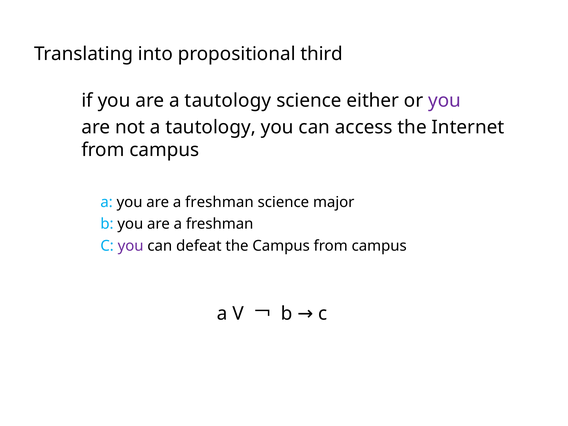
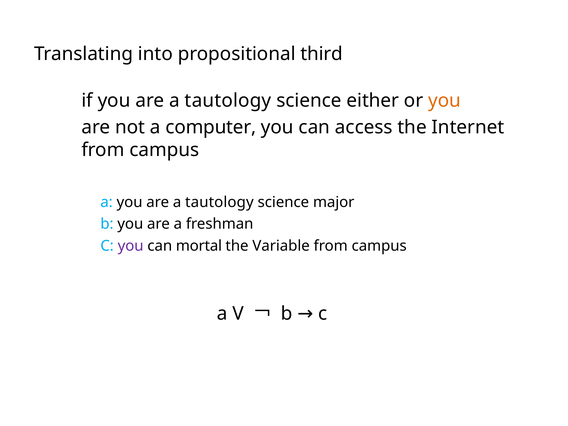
you at (445, 101) colour: purple -> orange
not a tautology: tautology -> computer
freshman at (219, 202): freshman -> tautology
defeat: defeat -> mortal
the Campus: Campus -> Variable
